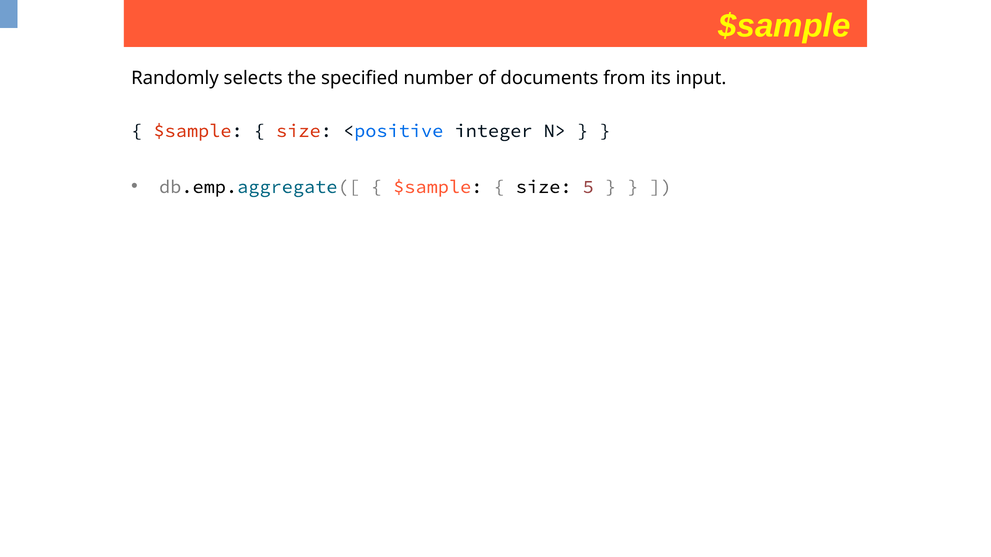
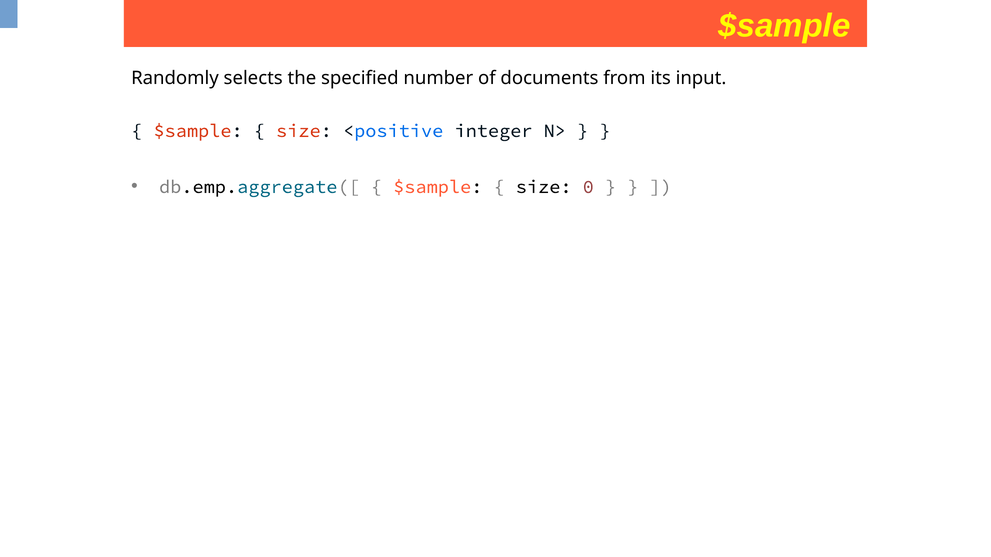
5: 5 -> 0
